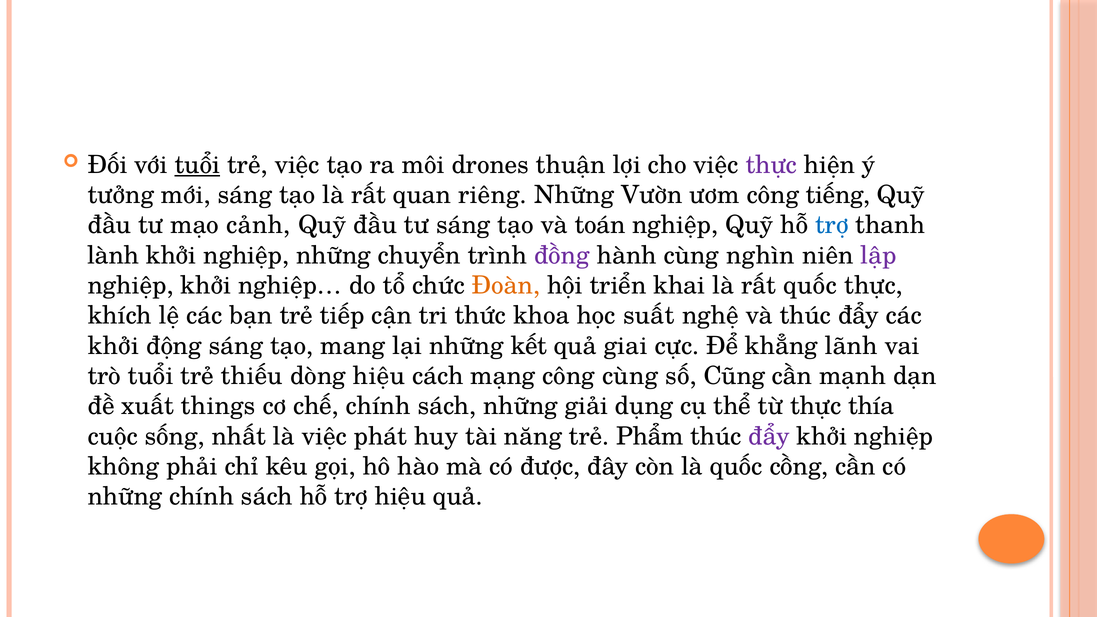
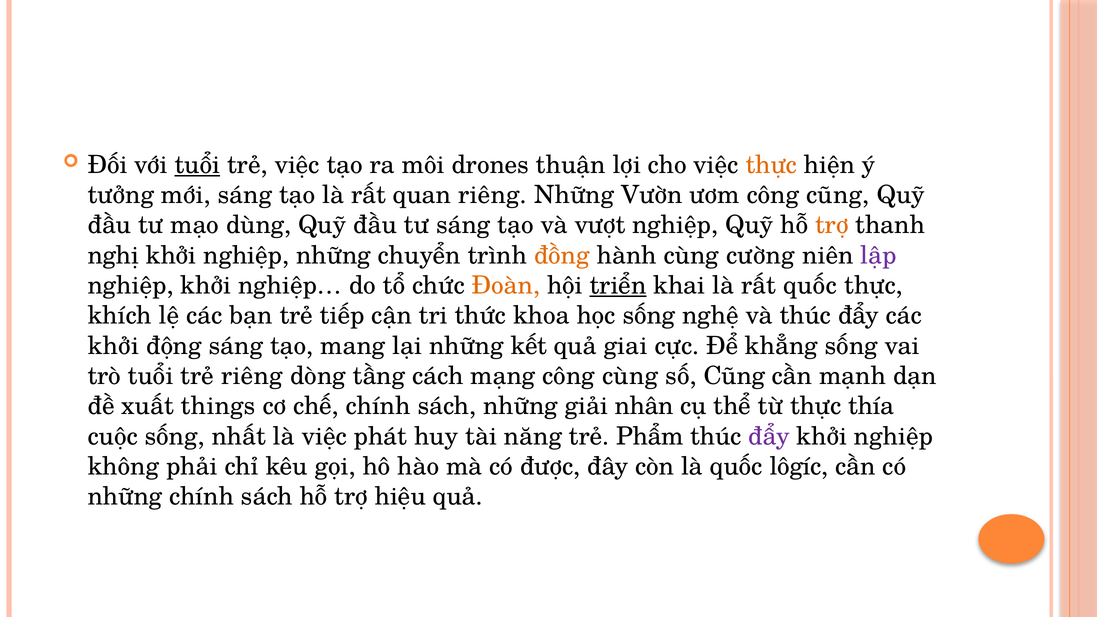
thực at (771, 165) colour: purple -> orange
công tiếng: tiếng -> cũng
cảnh: cảnh -> dùng
toán: toán -> vượt
trợ at (832, 225) colour: blue -> orange
lành: lành -> nghị
đồng colour: purple -> orange
nghìn: nghìn -> cường
triển underline: none -> present
học suất: suất -> sống
khẳng lãnh: lãnh -> sống
trẻ thiếu: thiếu -> riêng
dòng hiệu: hiệu -> tầng
dụng: dụng -> nhân
cồng: cồng -> lôgíc
